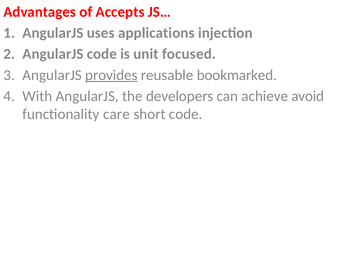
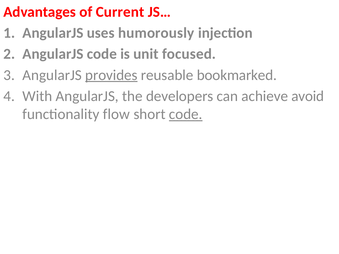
Accepts: Accepts -> Current
applications: applications -> humorously
care: care -> flow
code at (186, 114) underline: none -> present
